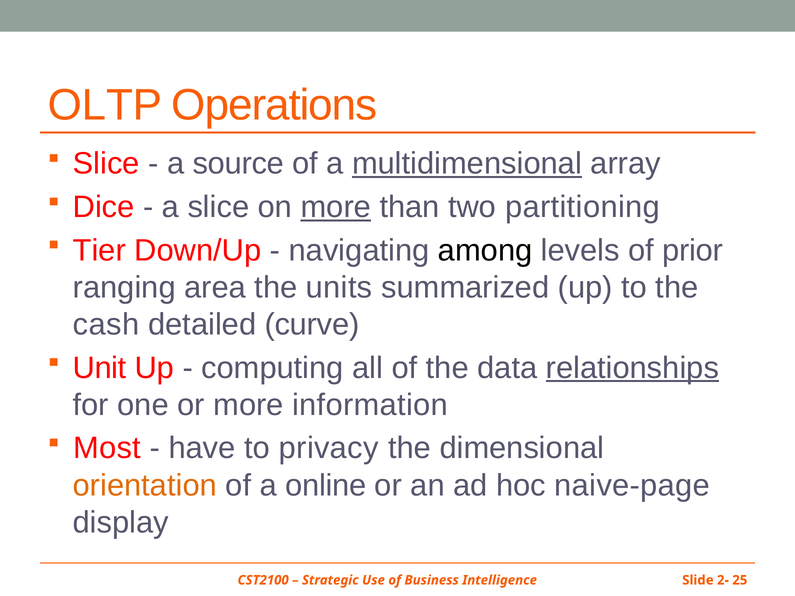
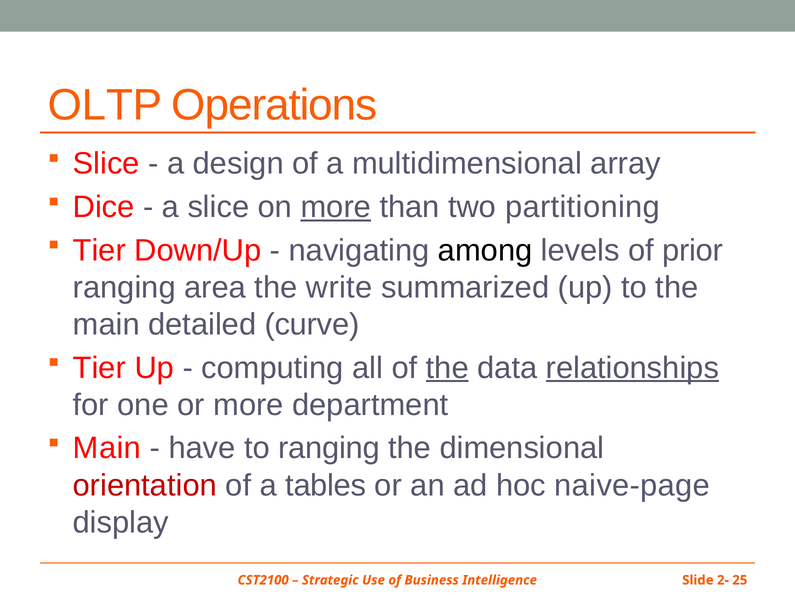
source: source -> design
multidimensional underline: present -> none
units: units -> write
cash at (106, 325): cash -> main
Unit at (100, 368): Unit -> Tier
the at (447, 368) underline: none -> present
information: information -> department
Most at (107, 448): Most -> Main
to privacy: privacy -> ranging
orientation colour: orange -> red
online: online -> tables
